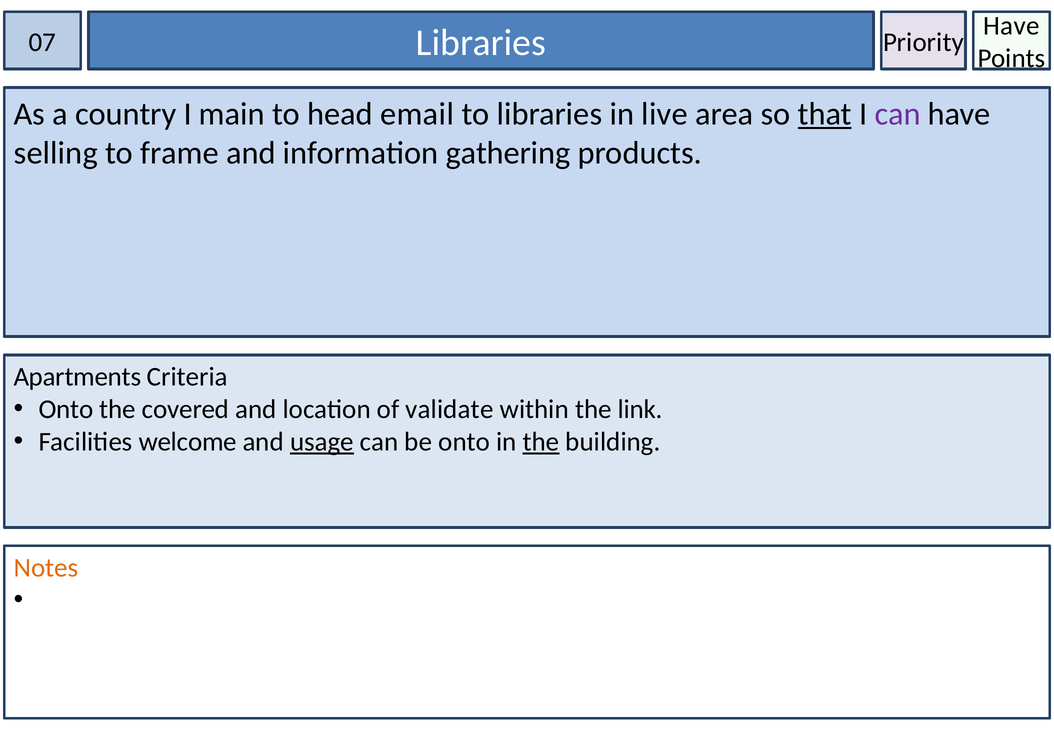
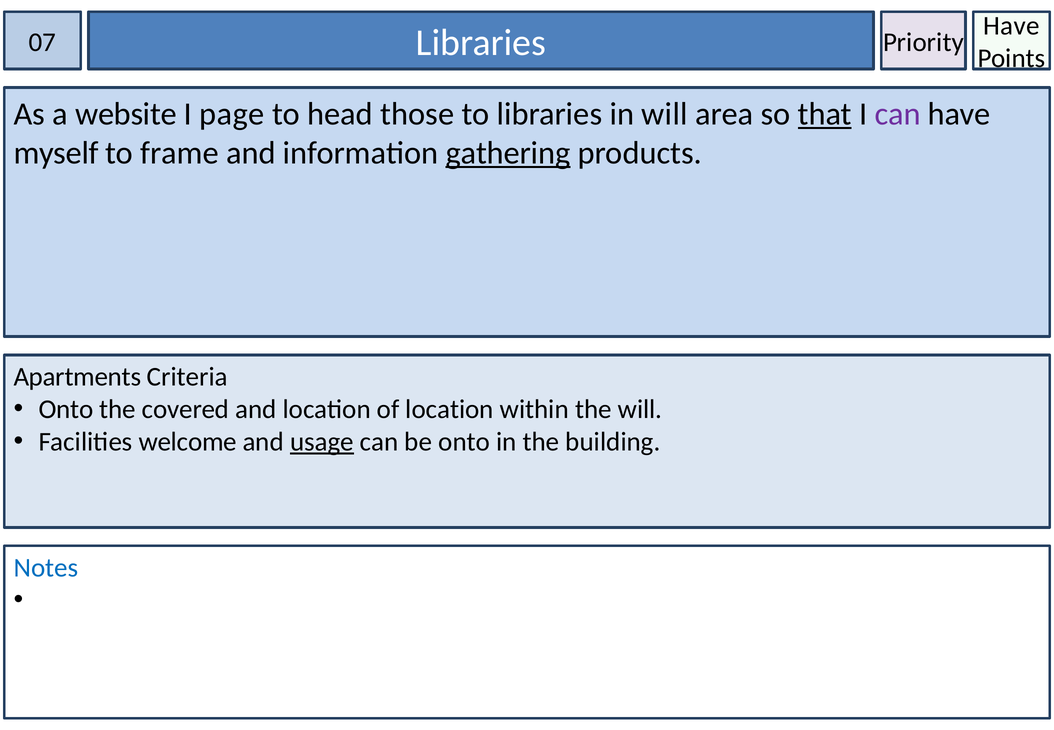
country: country -> website
main: main -> page
email: email -> those
in live: live -> will
selling: selling -> myself
gathering underline: none -> present
of validate: validate -> location
the link: link -> will
the at (541, 442) underline: present -> none
Notes colour: orange -> blue
